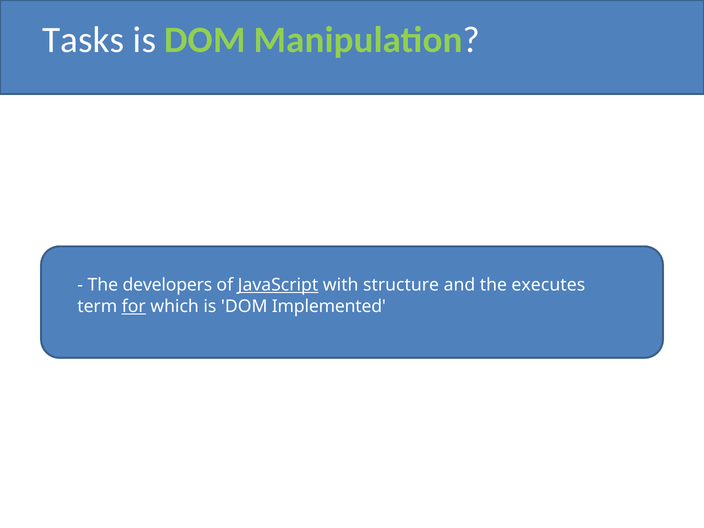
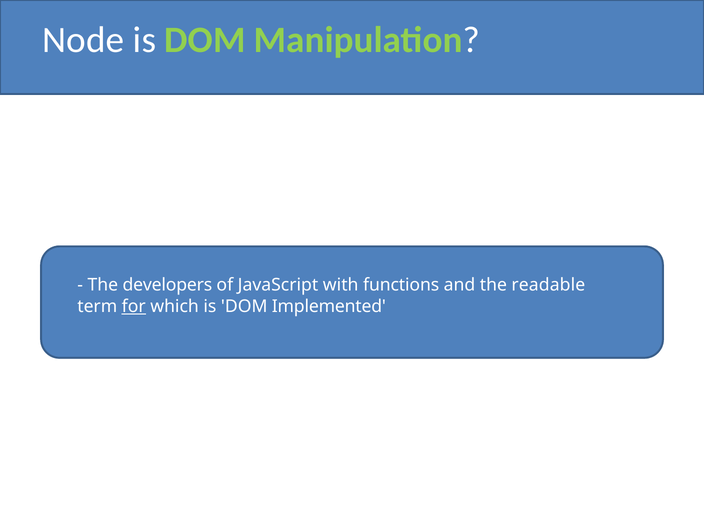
Tasks: Tasks -> Node
JavaScript underline: present -> none
structure: structure -> functions
executes: executes -> readable
